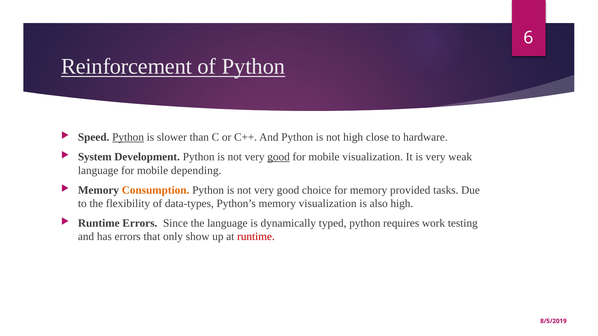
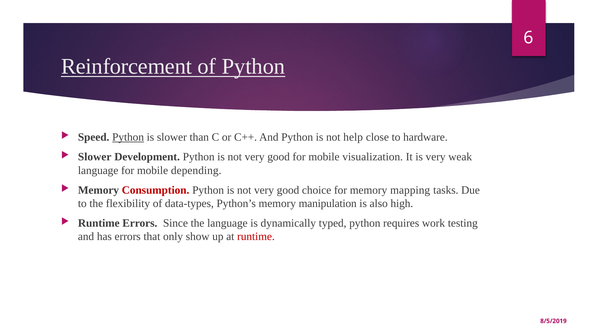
not high: high -> help
System at (95, 157): System -> Slower
good at (279, 157) underline: present -> none
Consumption colour: orange -> red
provided: provided -> mapping
memory visualization: visualization -> manipulation
